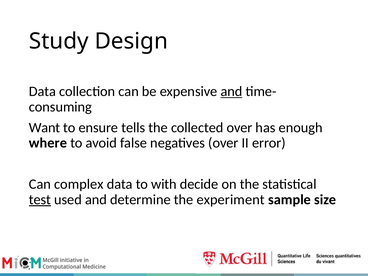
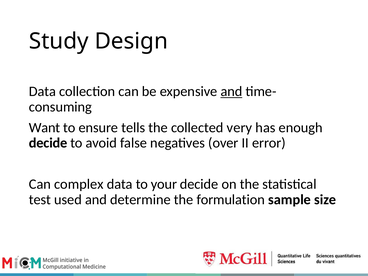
collected over: over -> very
where at (48, 143): where -> decide
with: with -> your
test underline: present -> none
experiment: experiment -> formulation
